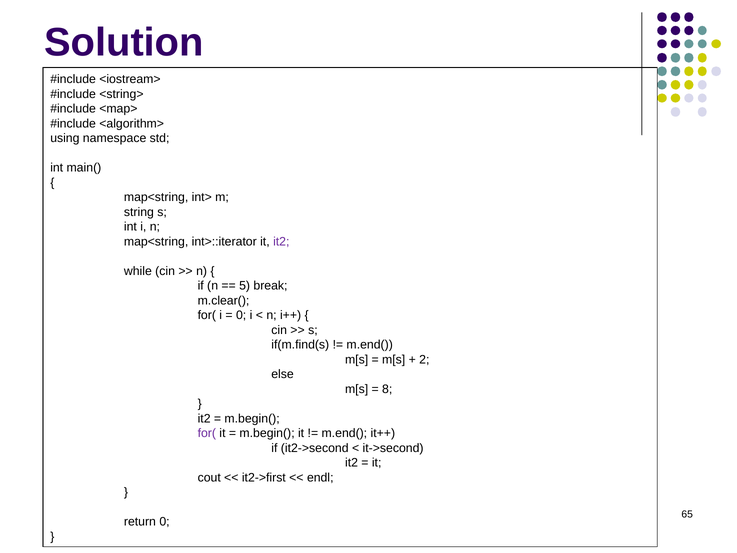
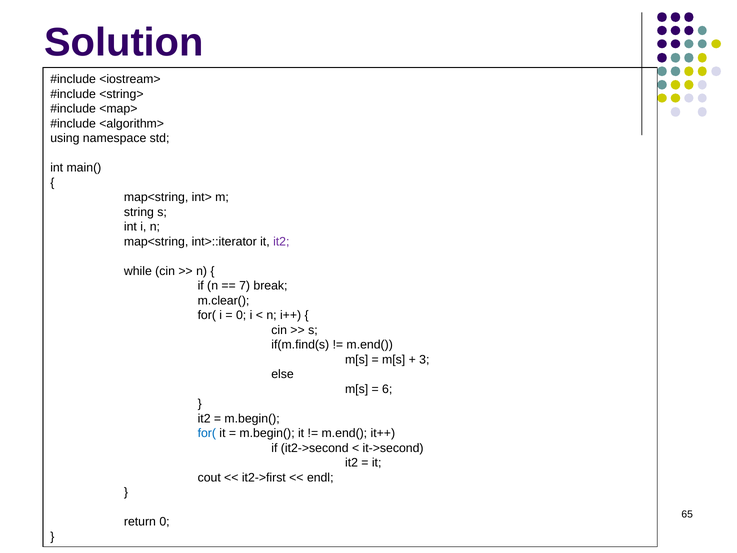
5: 5 -> 7
2: 2 -> 3
8: 8 -> 6
for( at (207, 433) colour: purple -> blue
